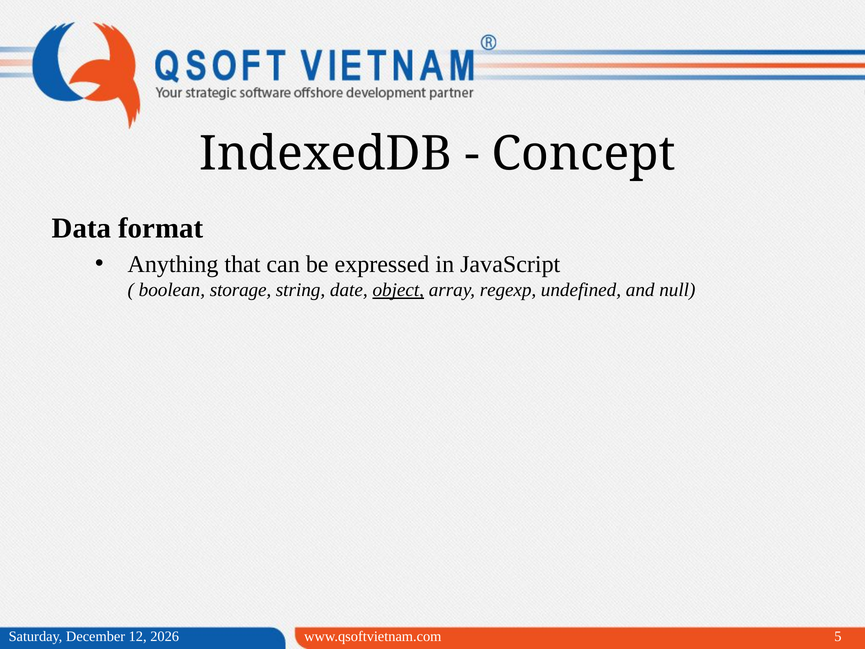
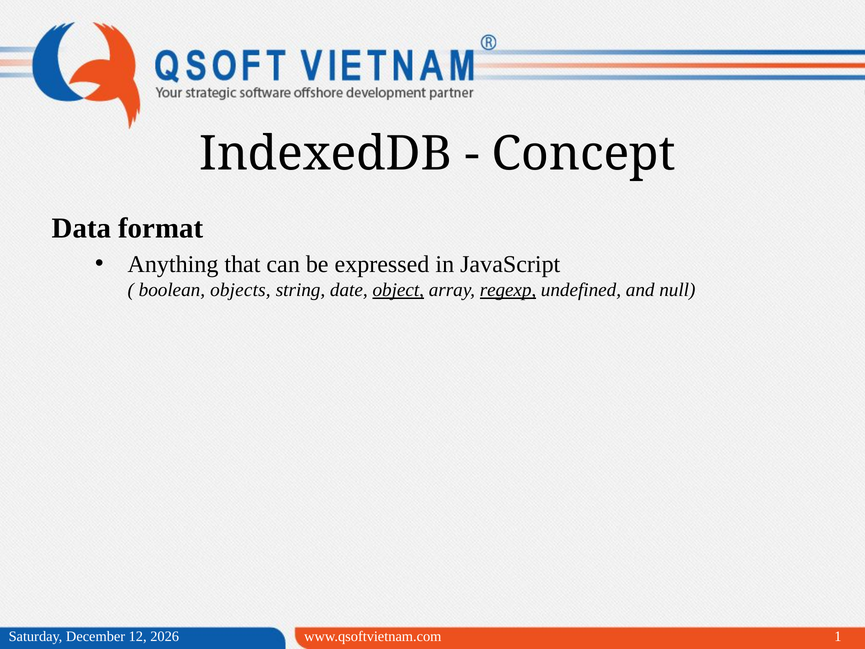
storage: storage -> objects
regexp underline: none -> present
5: 5 -> 1
